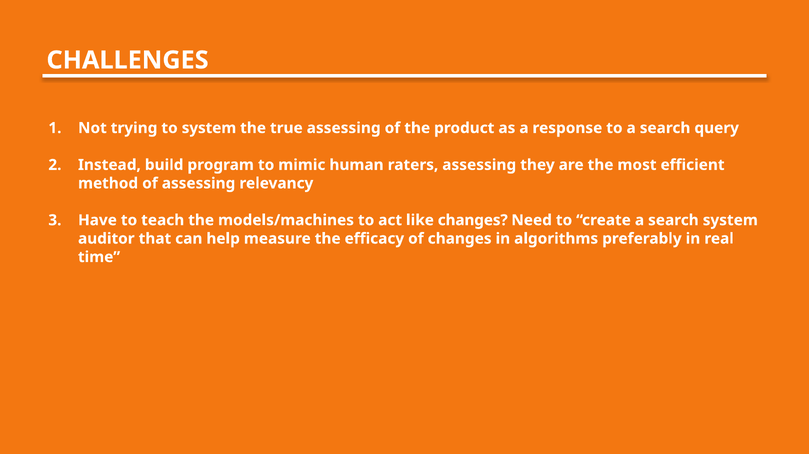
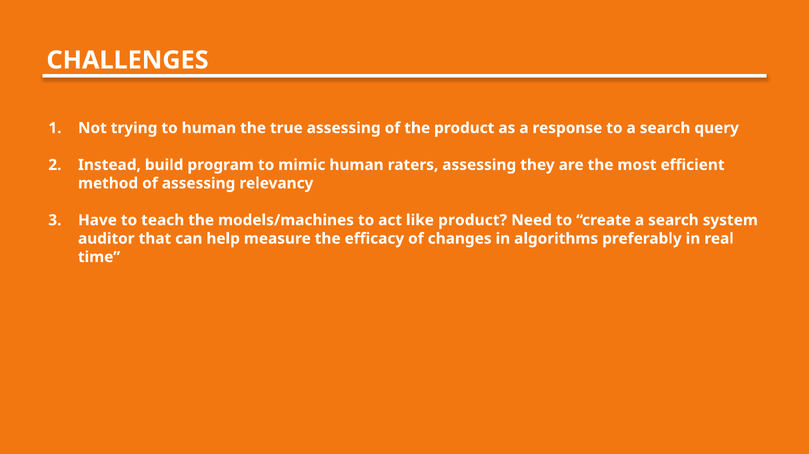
to system: system -> human
like changes: changes -> product
